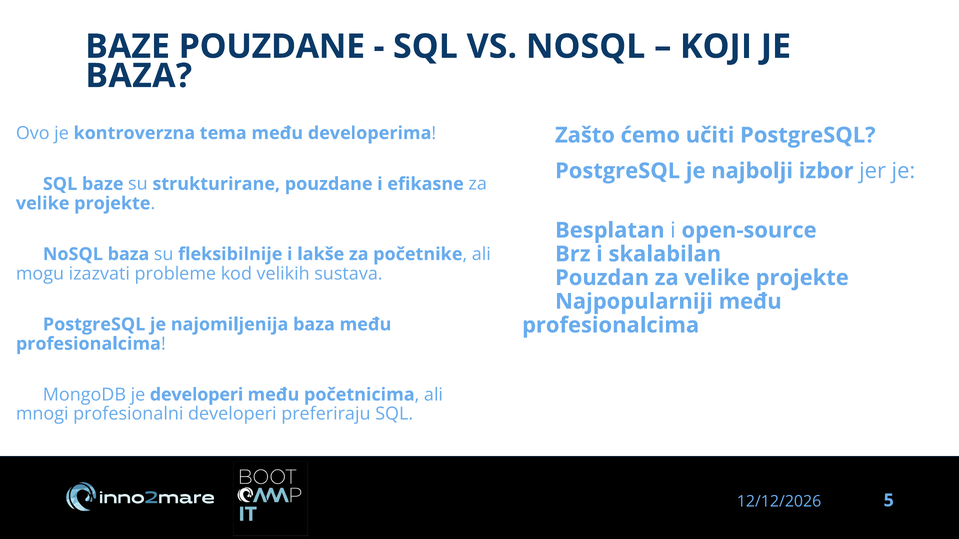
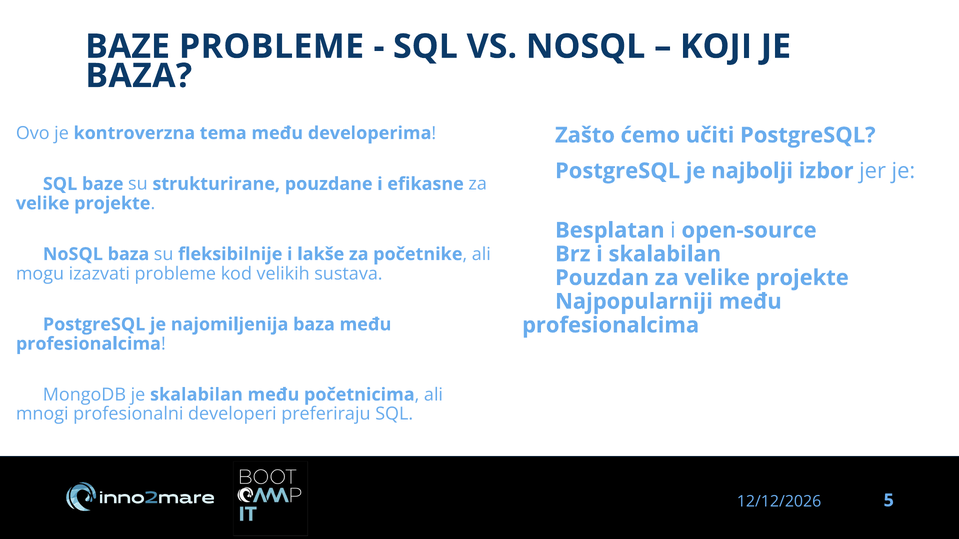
BAZE POUZDANE: POUZDANE -> PROBLEME
je developeri: developeri -> skalabilan
